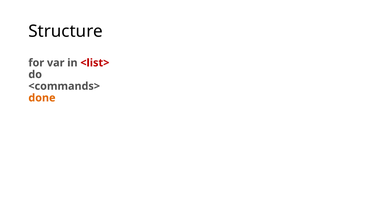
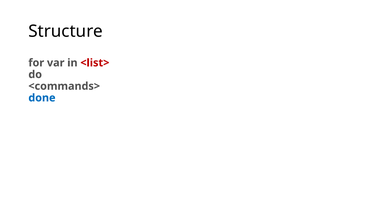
done colour: orange -> blue
